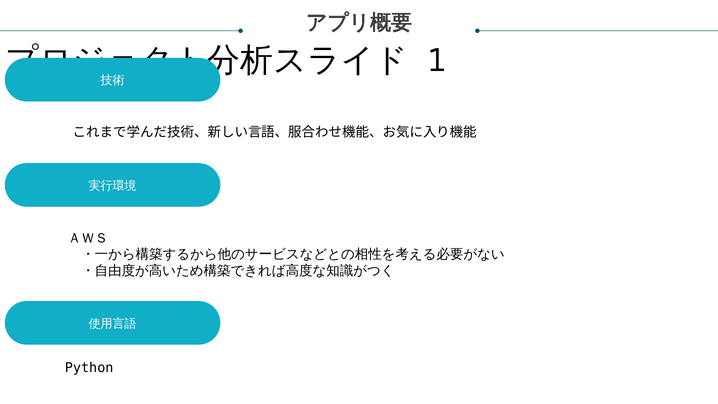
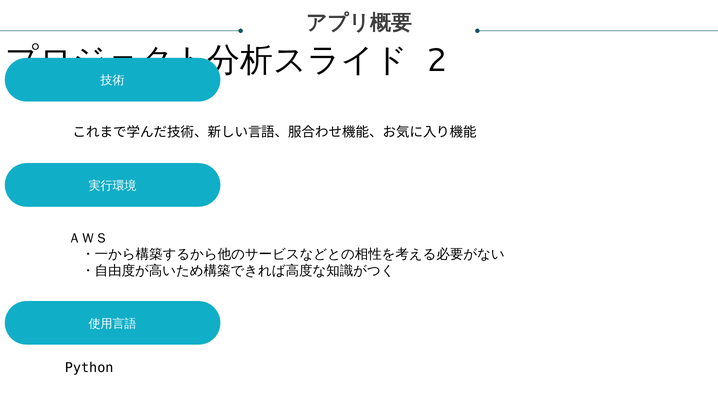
1: 1 -> 2
